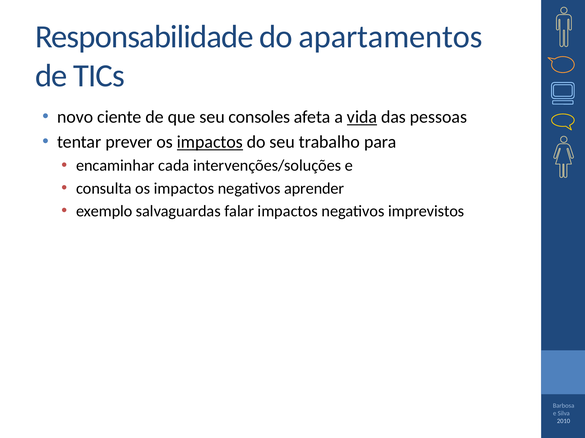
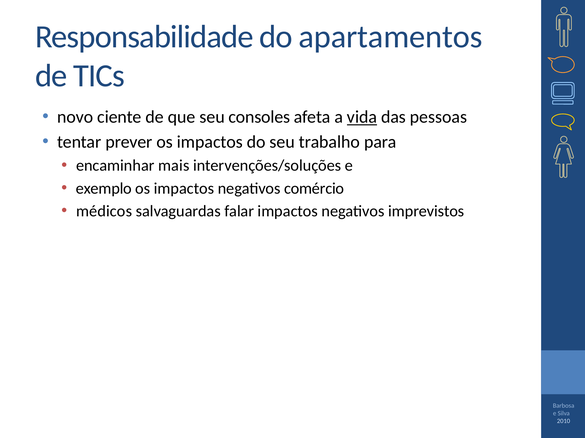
impactos at (210, 142) underline: present -> none
cada: cada -> mais
consulta: consulta -> exemplo
aprender: aprender -> comércio
exemplo: exemplo -> médicos
